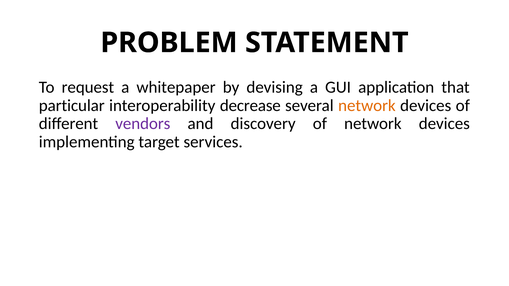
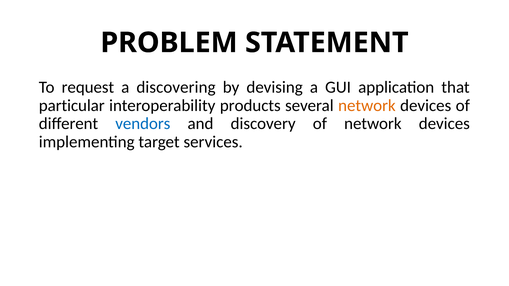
whitepaper: whitepaper -> discovering
decrease: decrease -> products
vendors colour: purple -> blue
